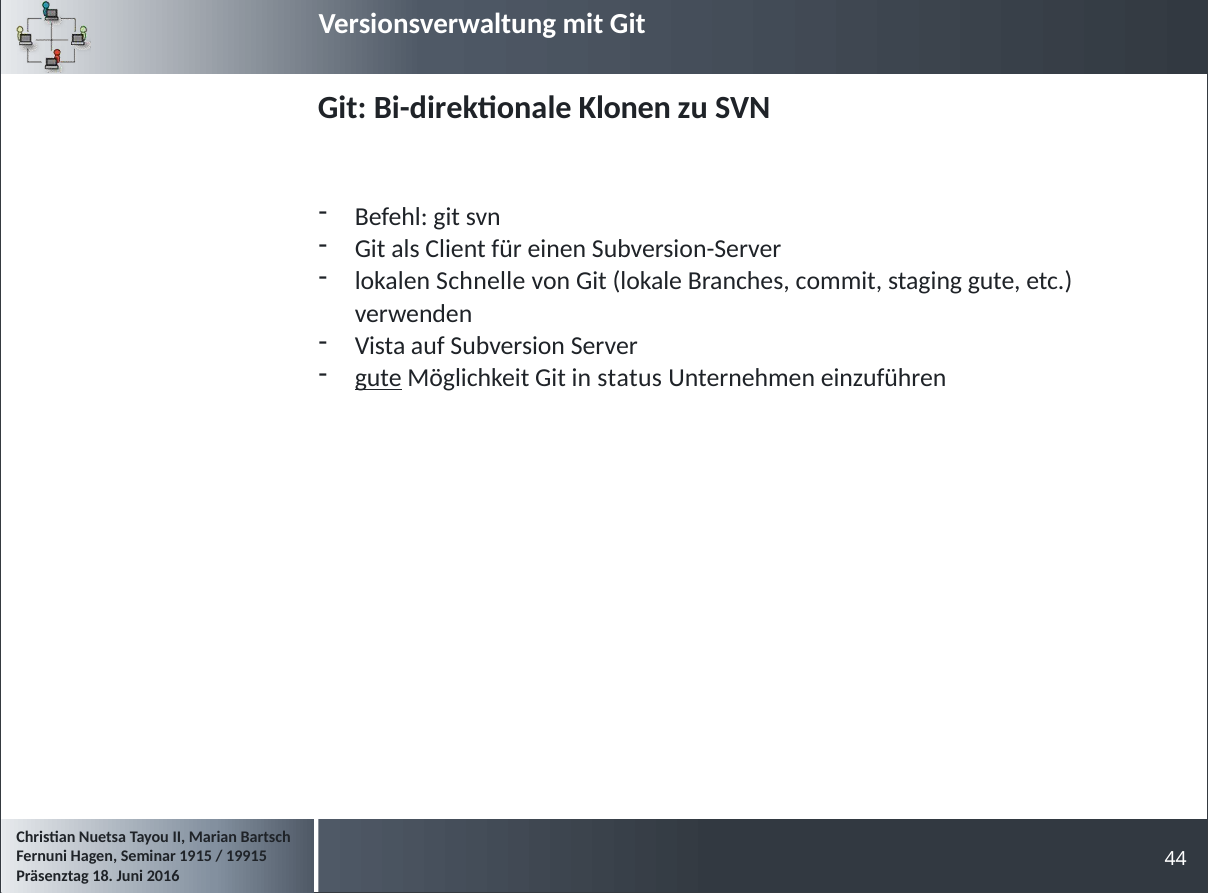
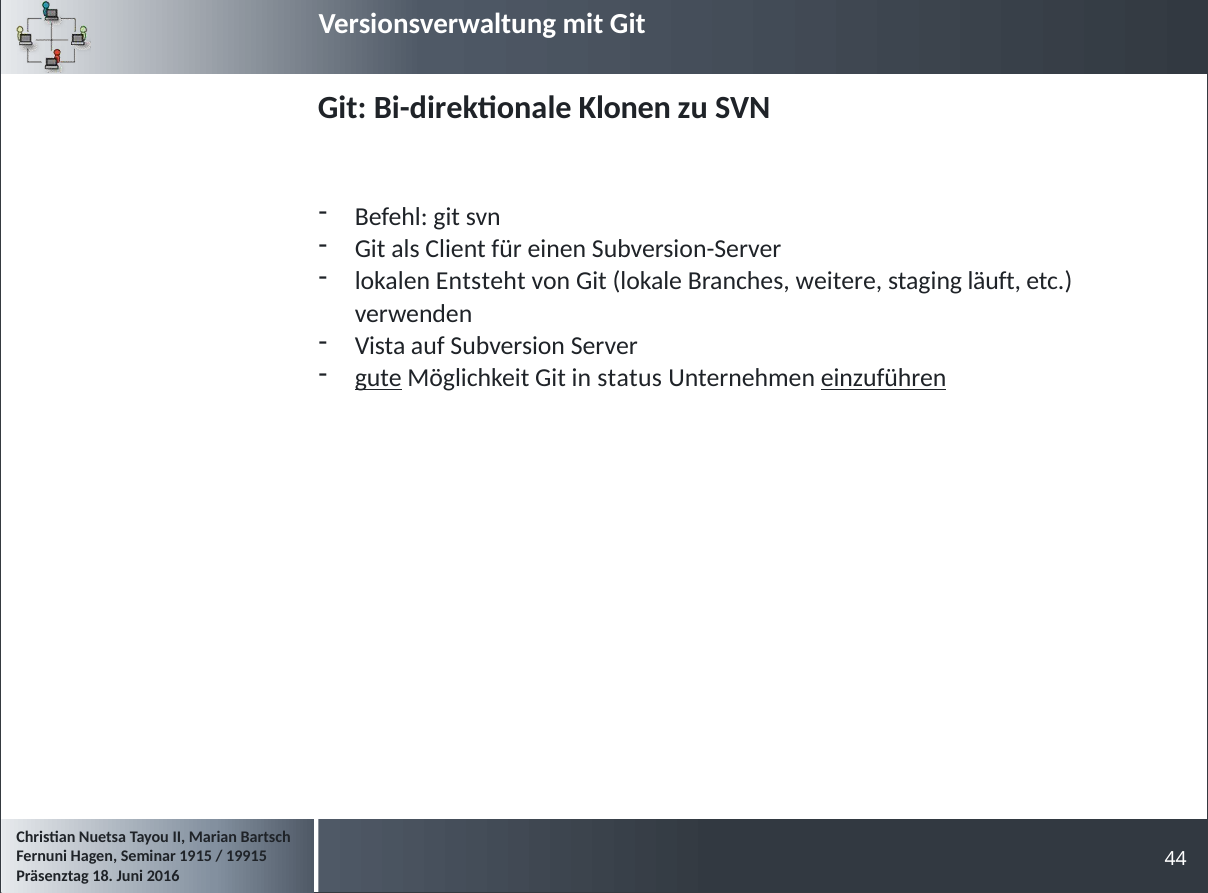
Schnelle: Schnelle -> Entsteht
commit: commit -> weitere
staging gute: gute -> läuft
einzuführen underline: none -> present
